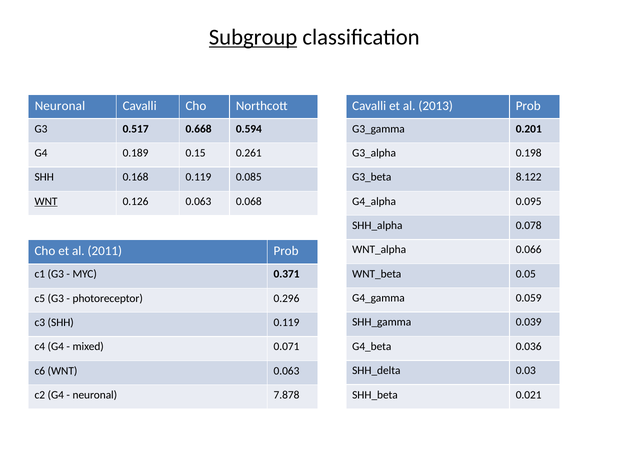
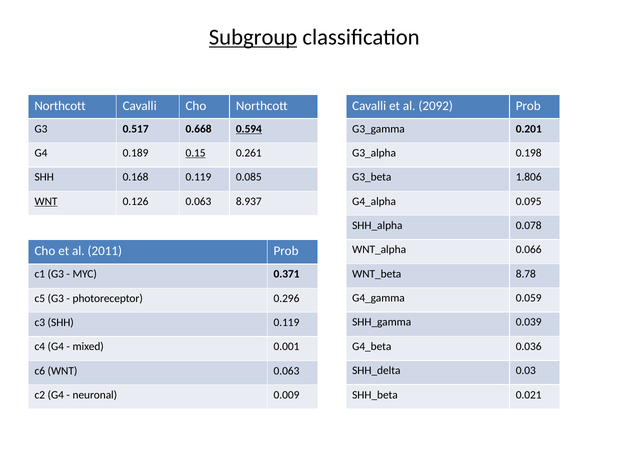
Neuronal at (60, 106): Neuronal -> Northcott
2013: 2013 -> 2092
0.594 underline: none -> present
0.15 underline: none -> present
8.122: 8.122 -> 1.806
0.068: 0.068 -> 8.937
0.05: 0.05 -> 8.78
0.071: 0.071 -> 0.001
7.878: 7.878 -> 0.009
